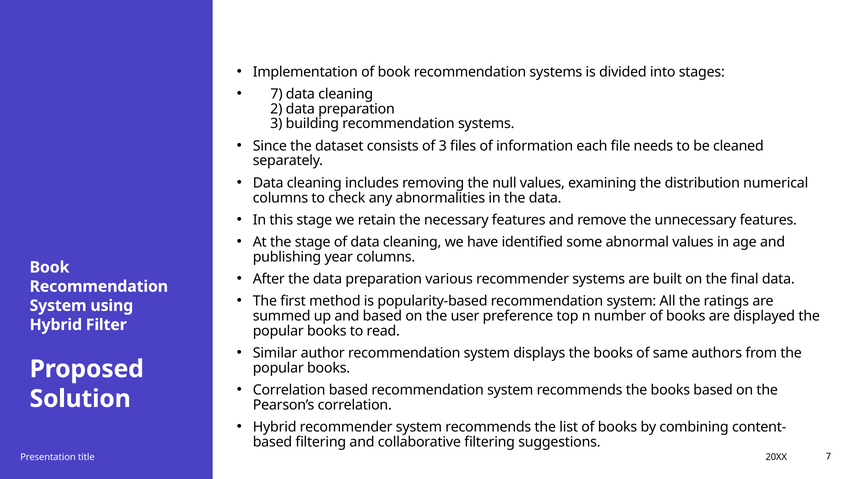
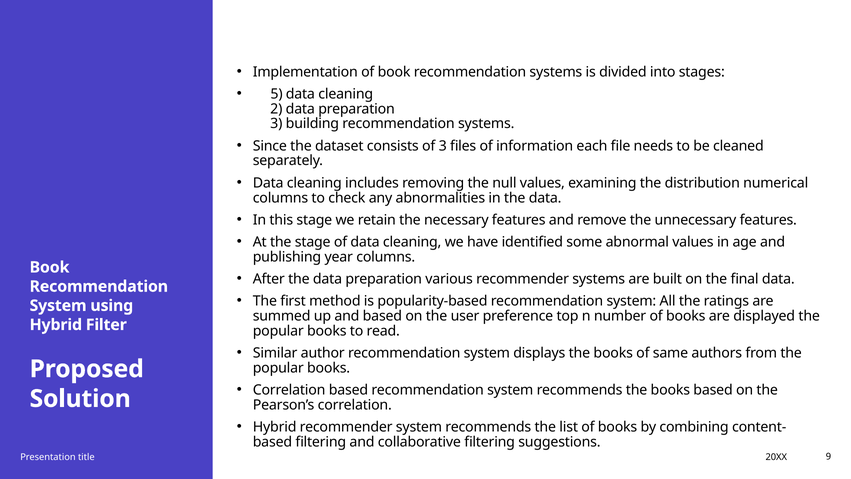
7 at (277, 94): 7 -> 5
20XX 7: 7 -> 9
